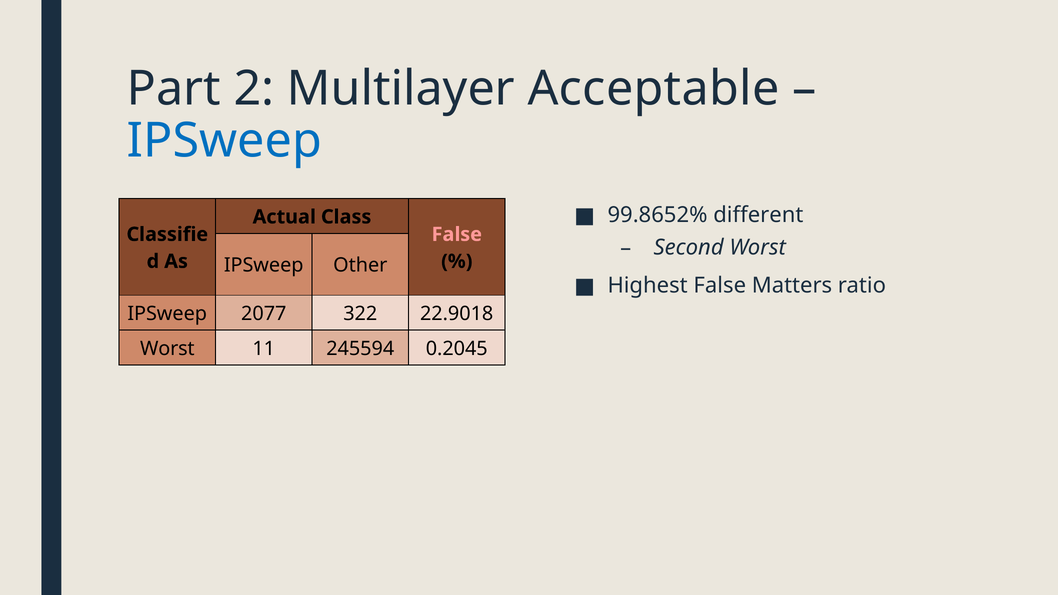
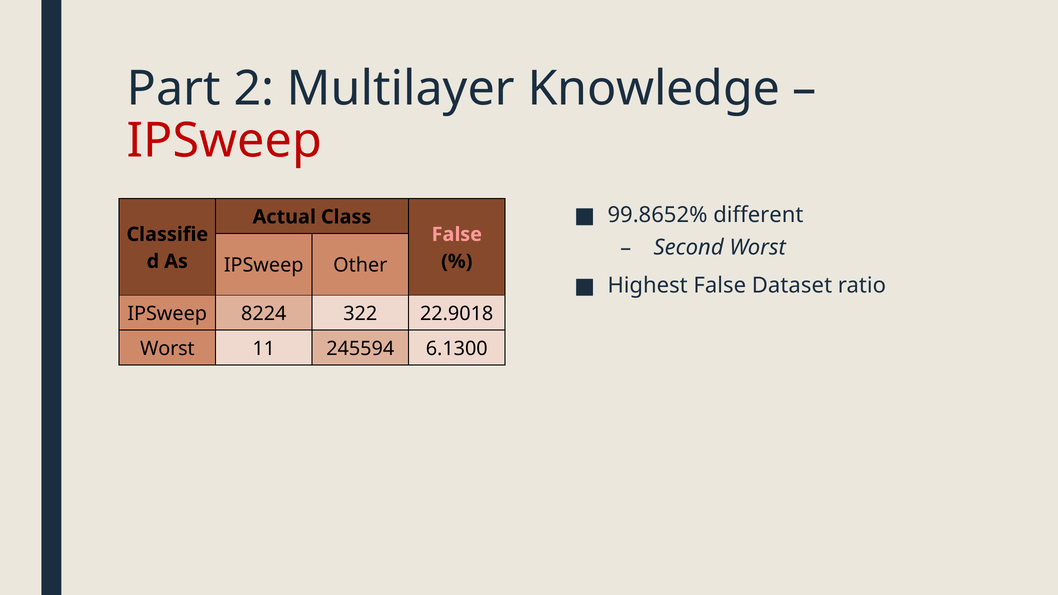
Acceptable: Acceptable -> Knowledge
IPSweep at (224, 141) colour: blue -> red
Matters: Matters -> Dataset
2077: 2077 -> 8224
0.2045: 0.2045 -> 6.1300
